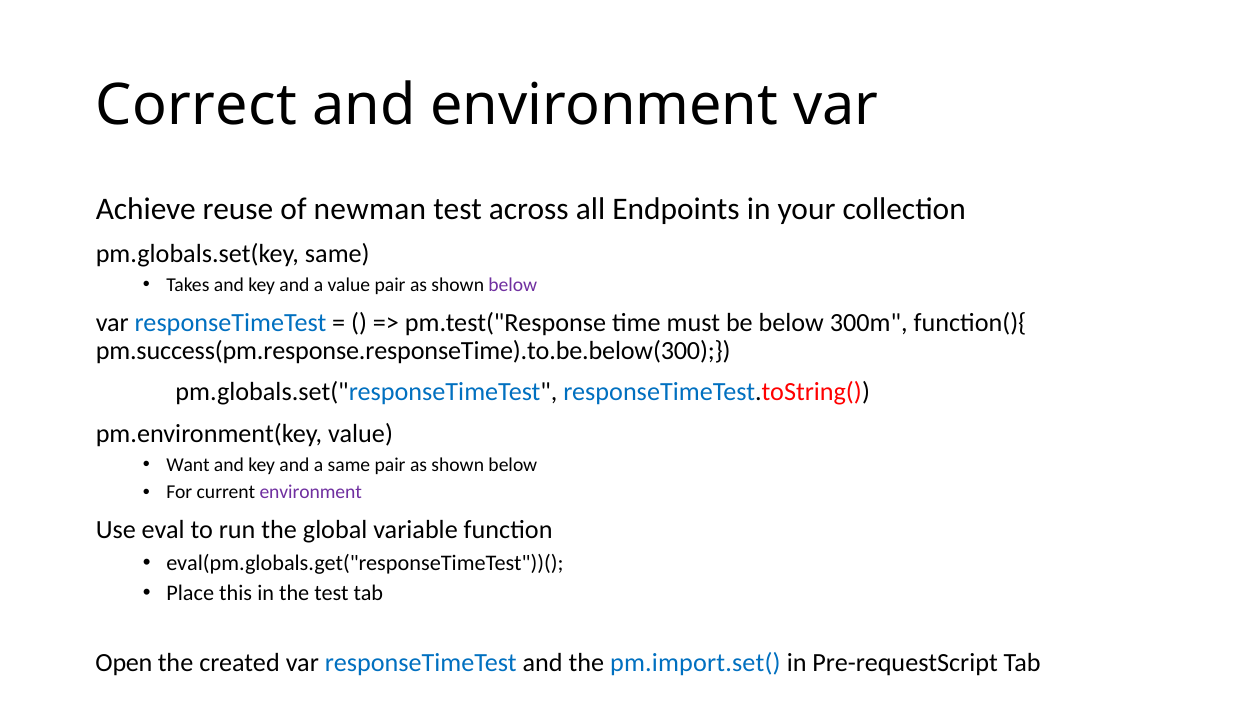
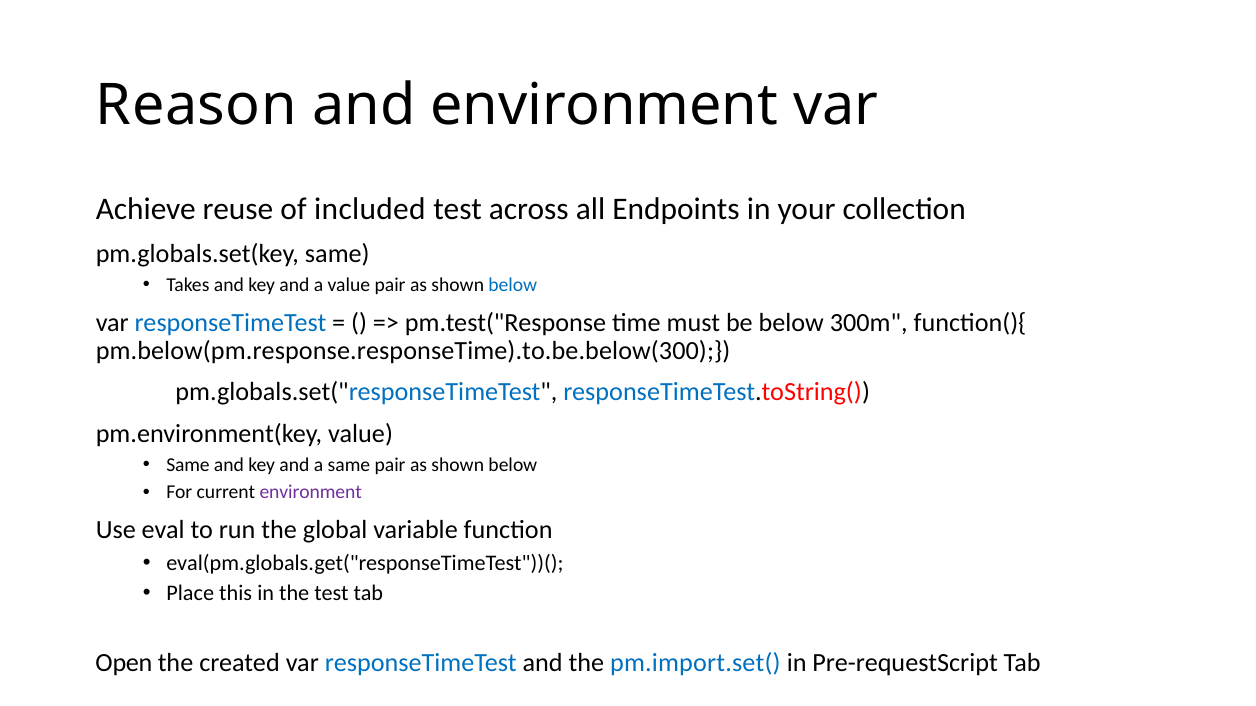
Correct: Correct -> Reason
newman: newman -> included
below at (513, 285) colour: purple -> blue
pm.success(pm.response.responseTime).to.be.below(300: pm.success(pm.response.responseTime).to.be.below(300 -> pm.below(pm.response.responseTime).to.be.below(300
Want at (188, 465): Want -> Same
